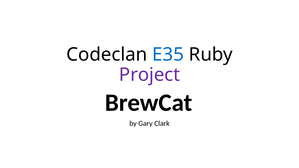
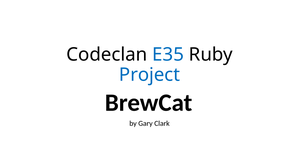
Project colour: purple -> blue
